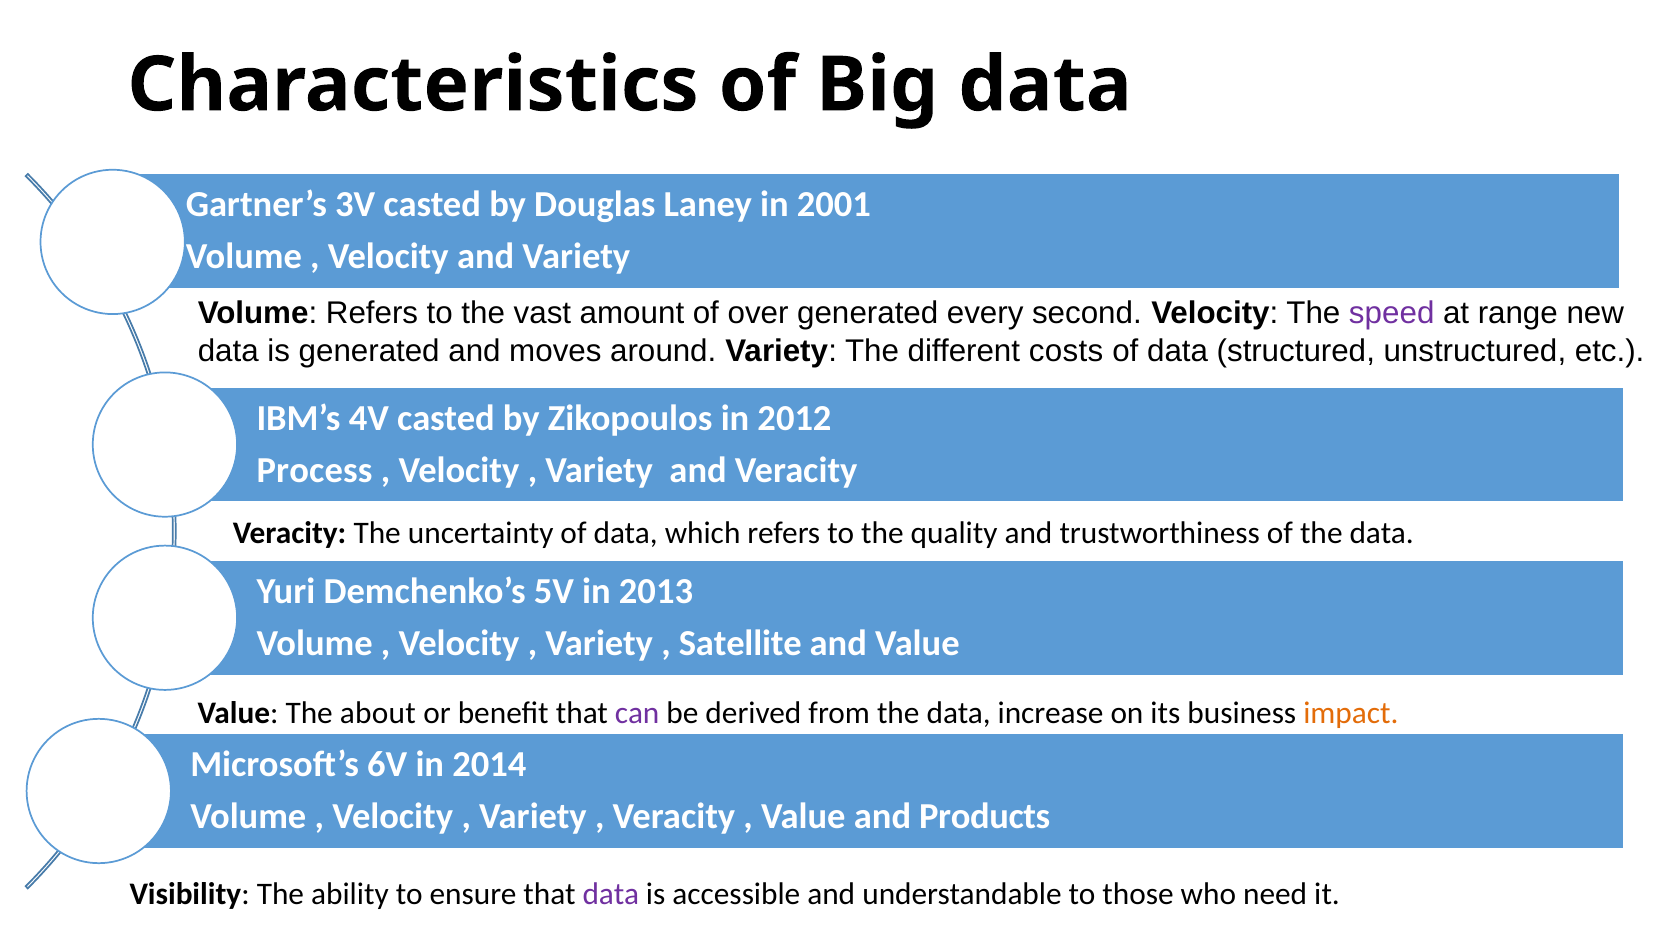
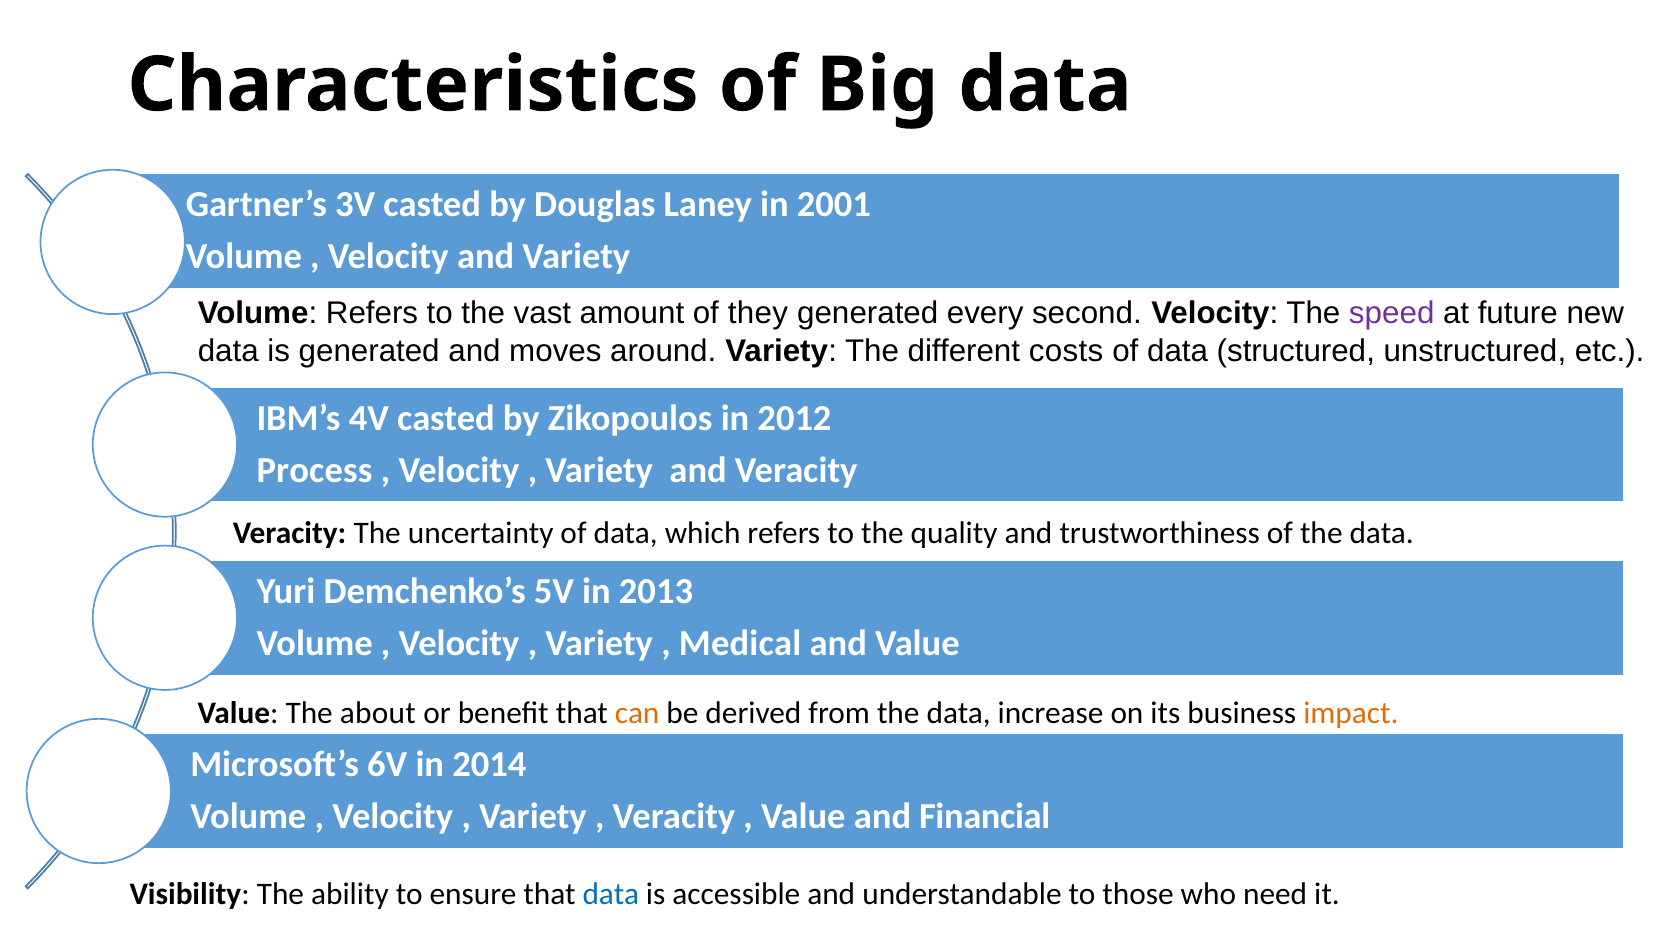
over: over -> they
range: range -> future
Satellite: Satellite -> Medical
can colour: purple -> orange
Products: Products -> Financial
data at (611, 894) colour: purple -> blue
